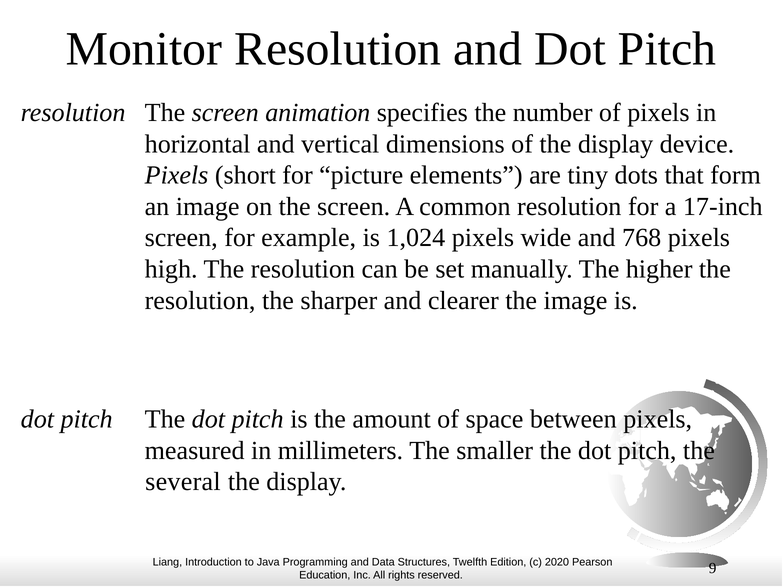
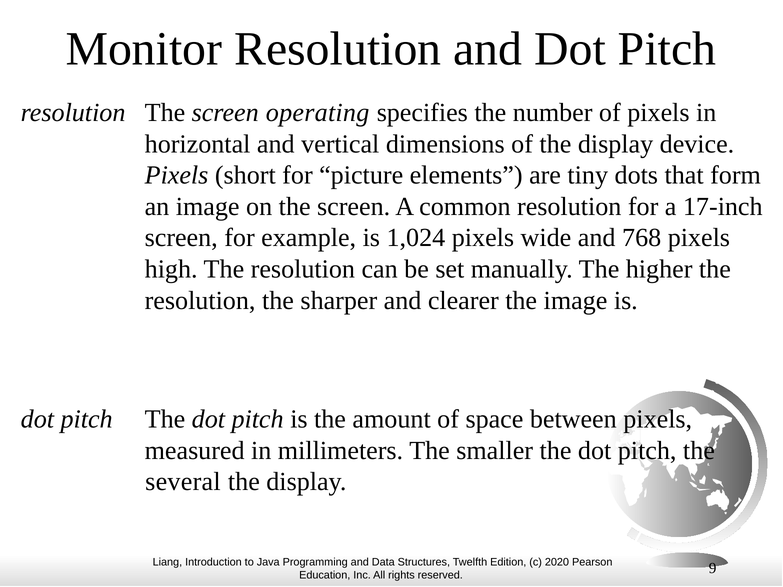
animation: animation -> operating
